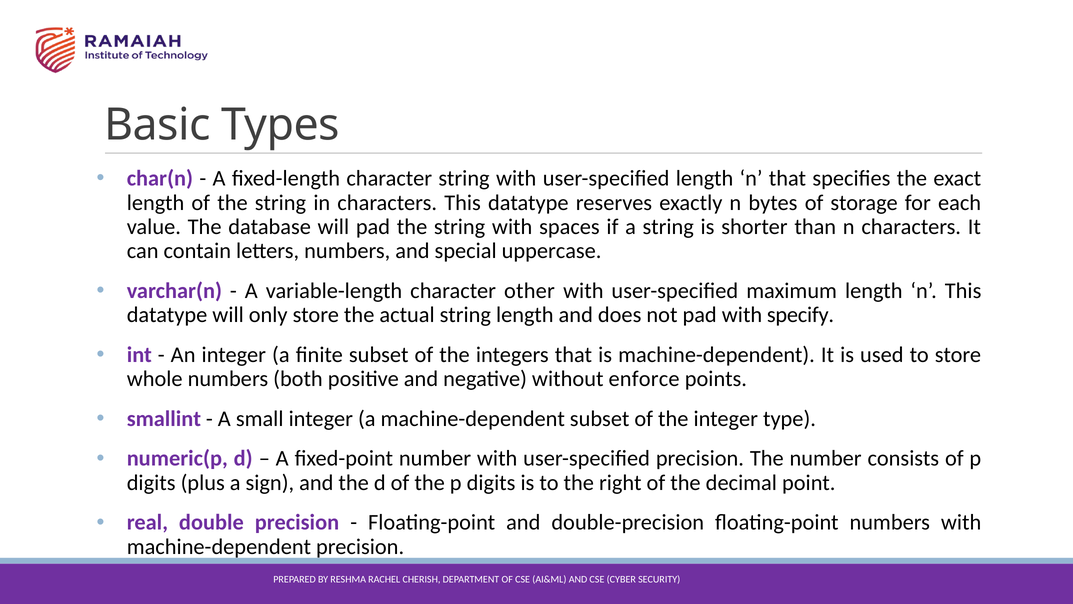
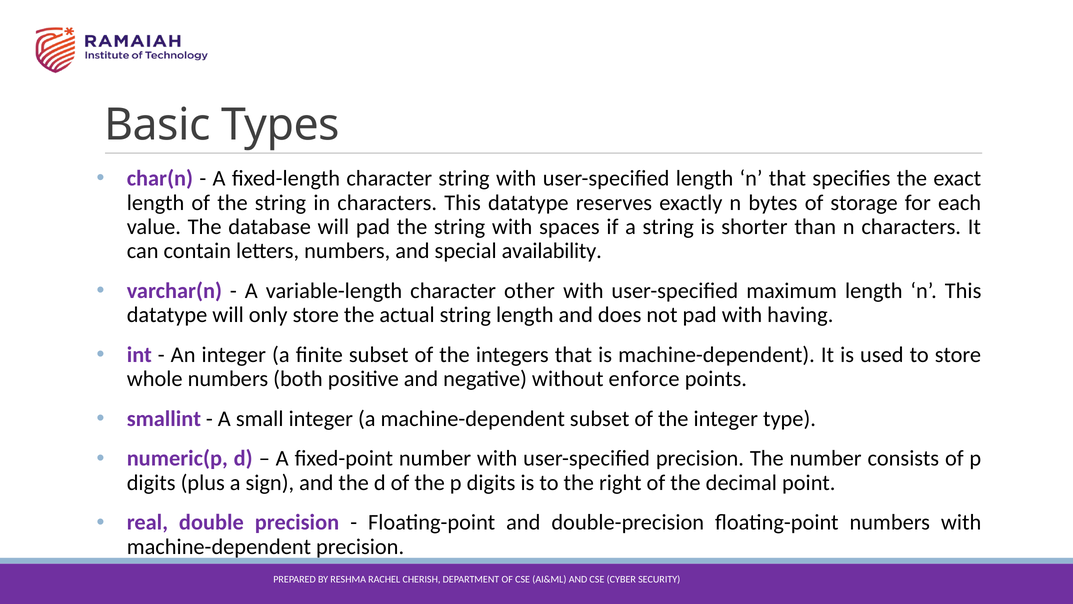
uppercase: uppercase -> availability
specify: specify -> having
